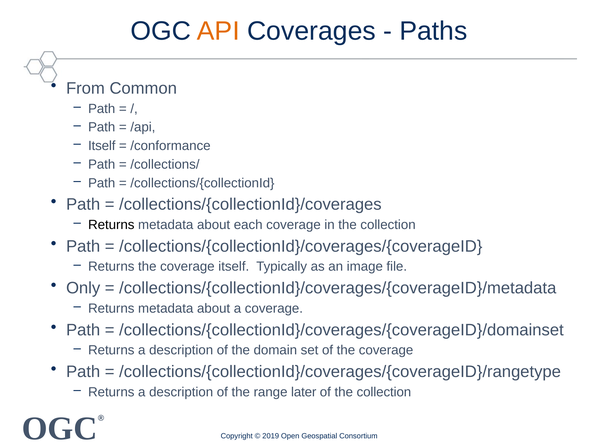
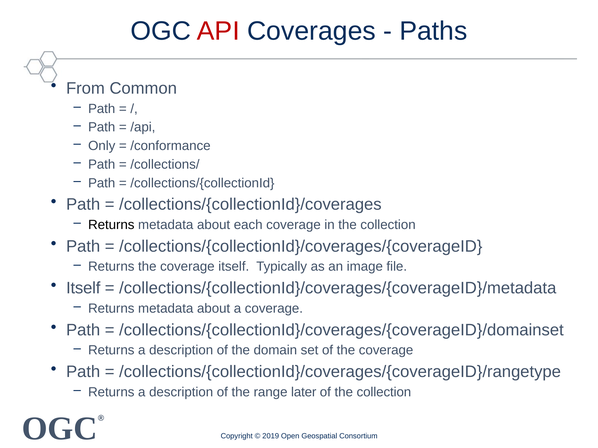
API colour: orange -> red
Itself at (102, 146): Itself -> Only
Only at (83, 288): Only -> Itself
